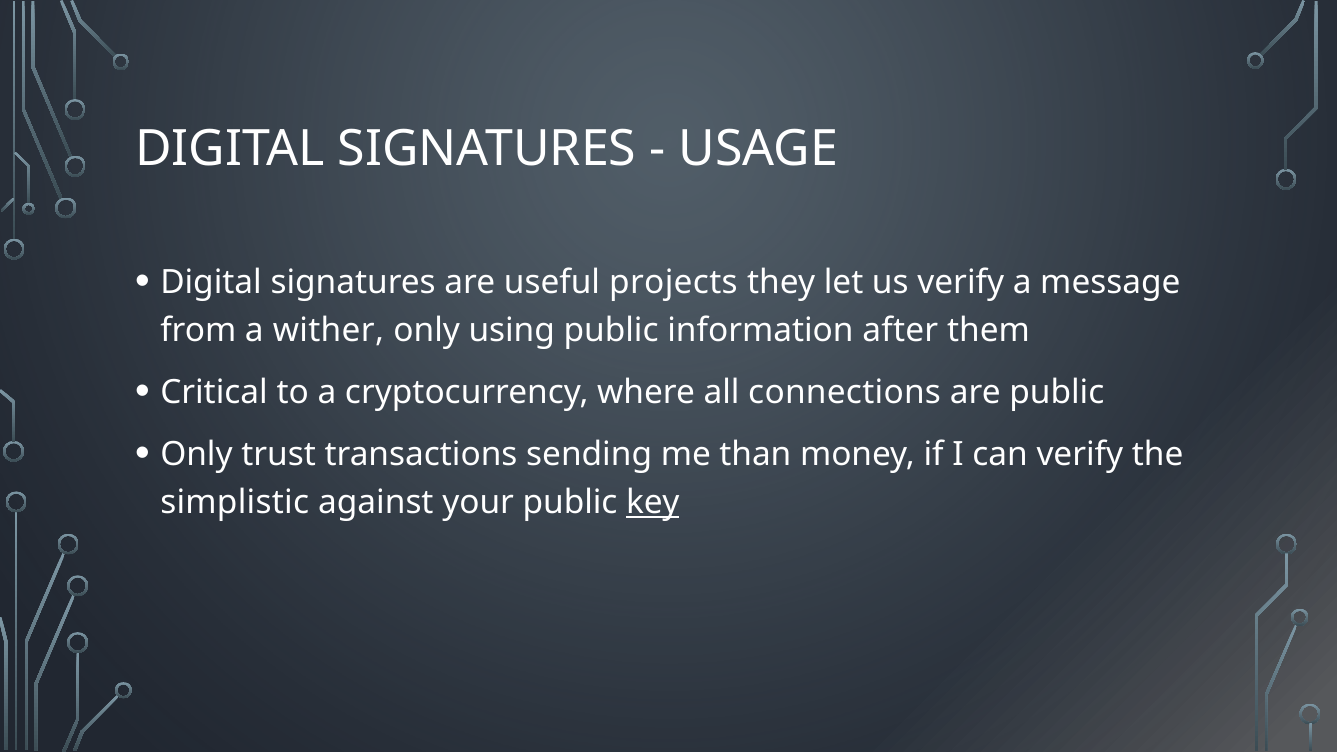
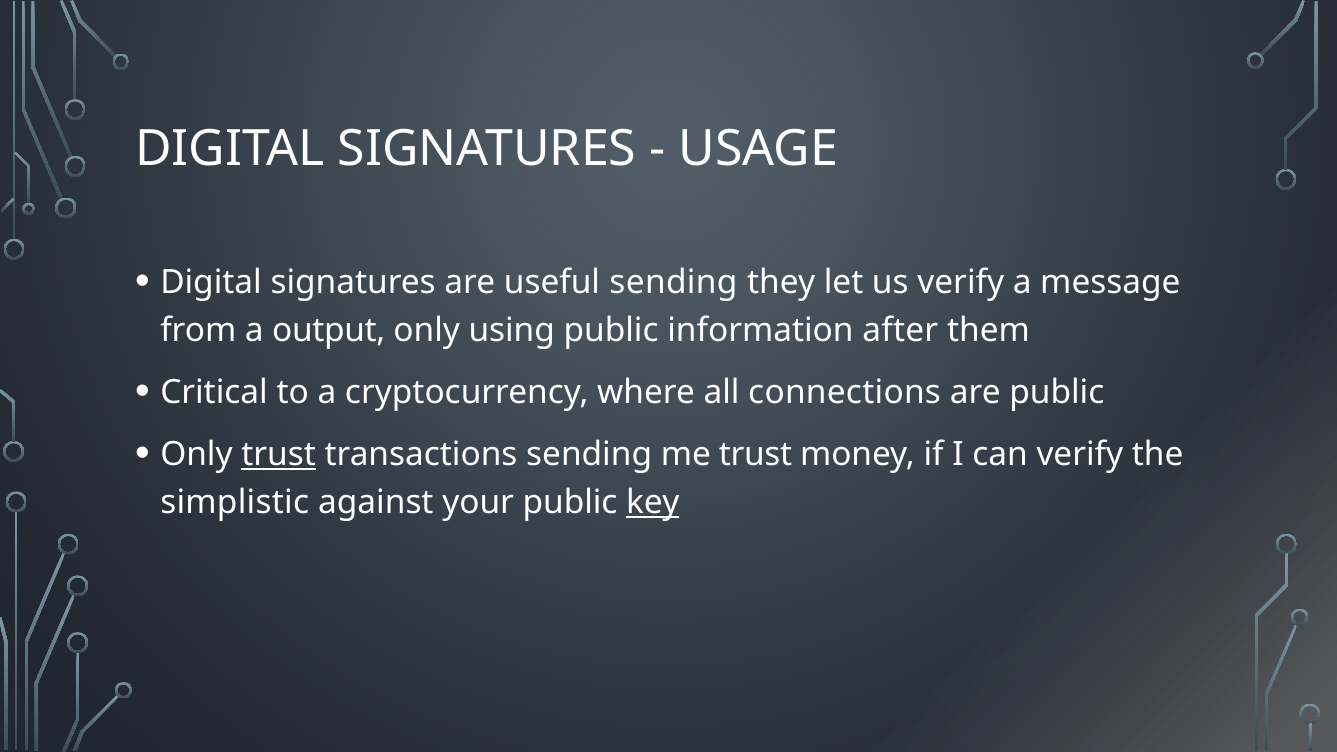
useful projects: projects -> sending
wither: wither -> output
trust at (279, 454) underline: none -> present
me than: than -> trust
